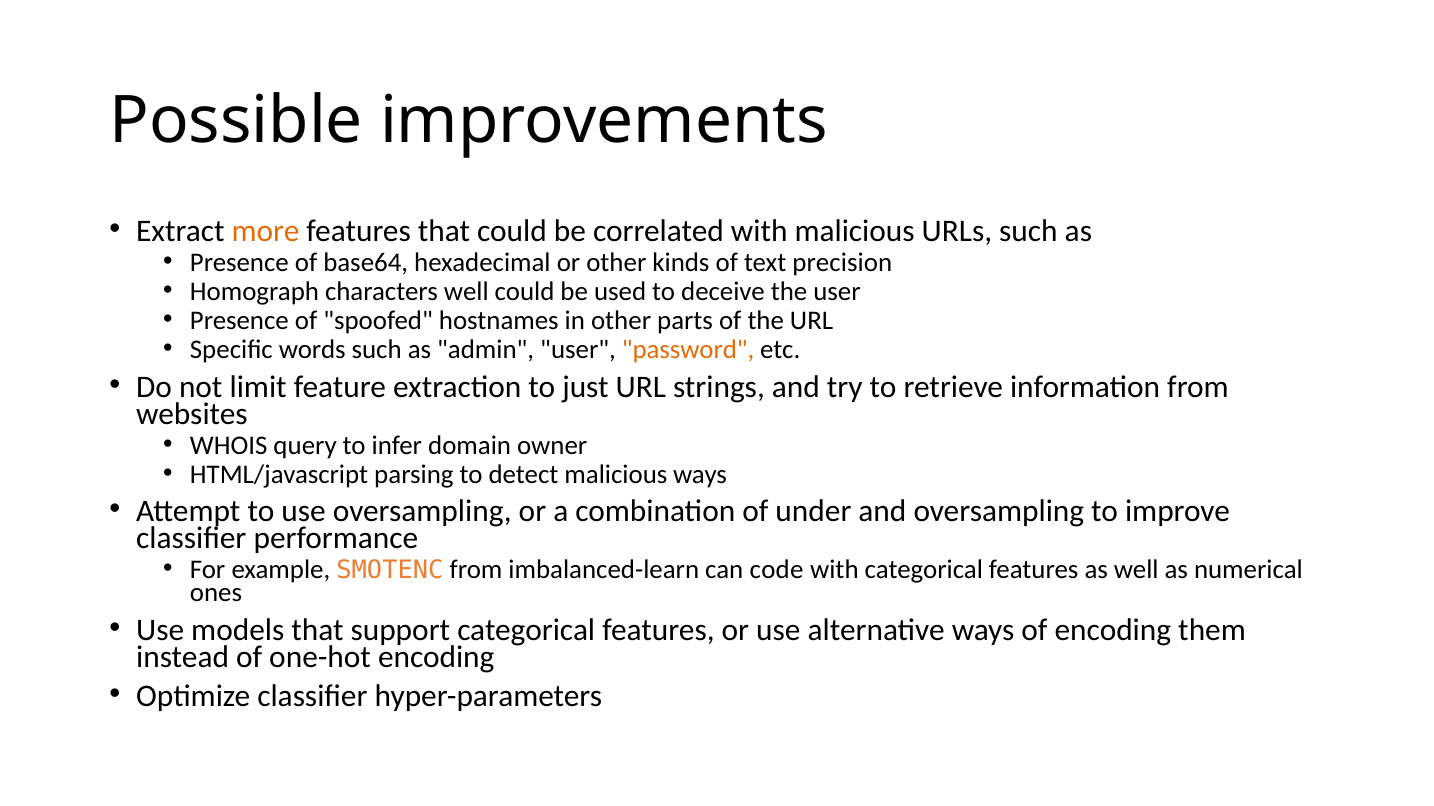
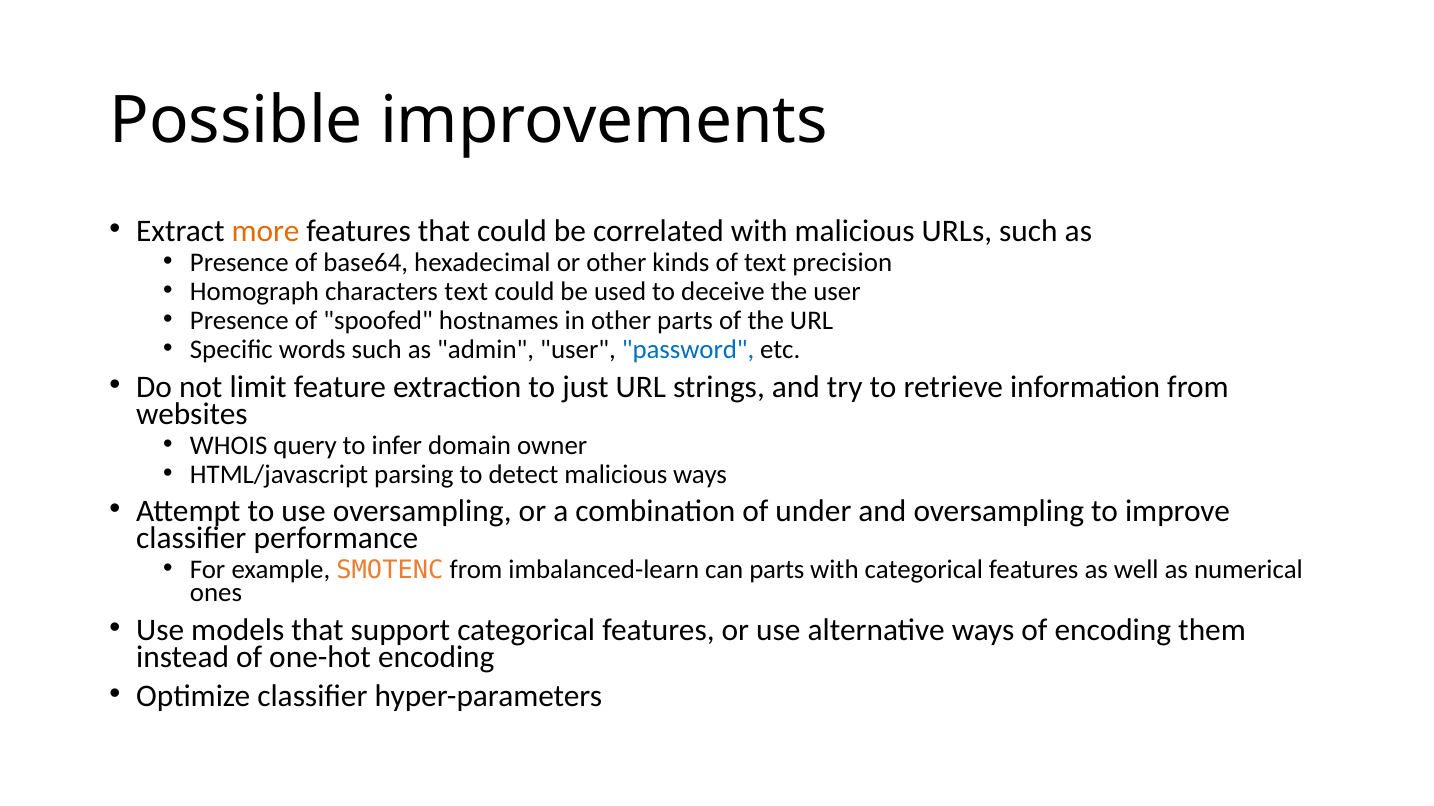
characters well: well -> text
password colour: orange -> blue
can code: code -> parts
